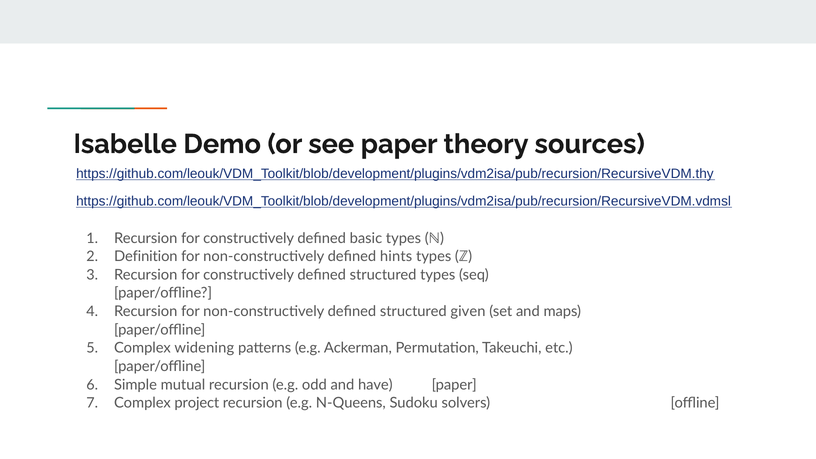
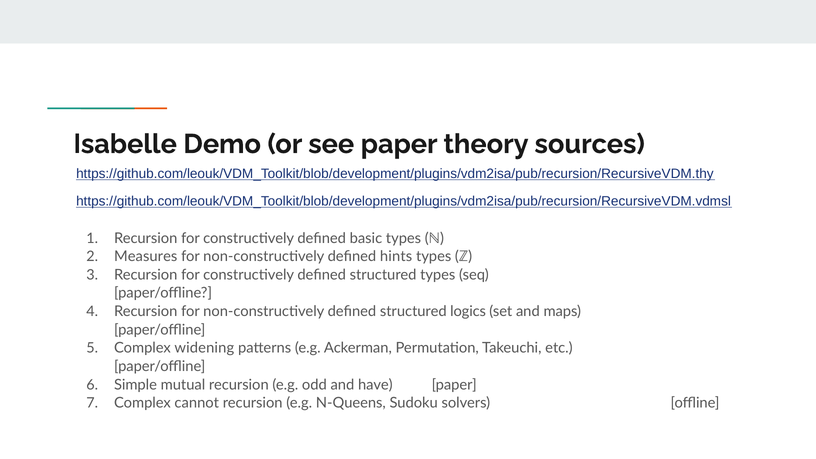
Definition: Definition -> Measures
given: given -> logics
project: project -> cannot
